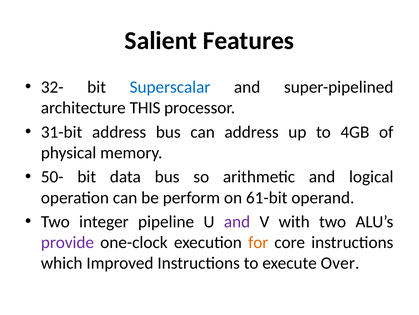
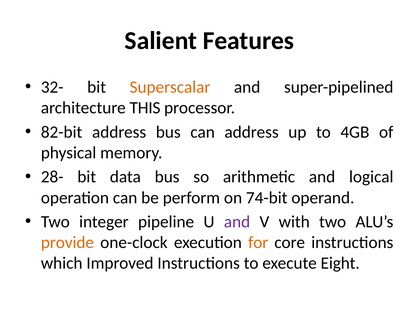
Superscalar colour: blue -> orange
31-bit: 31-bit -> 82-bit
50-: 50- -> 28-
61-bit: 61-bit -> 74-bit
provide colour: purple -> orange
Over: Over -> Eight
